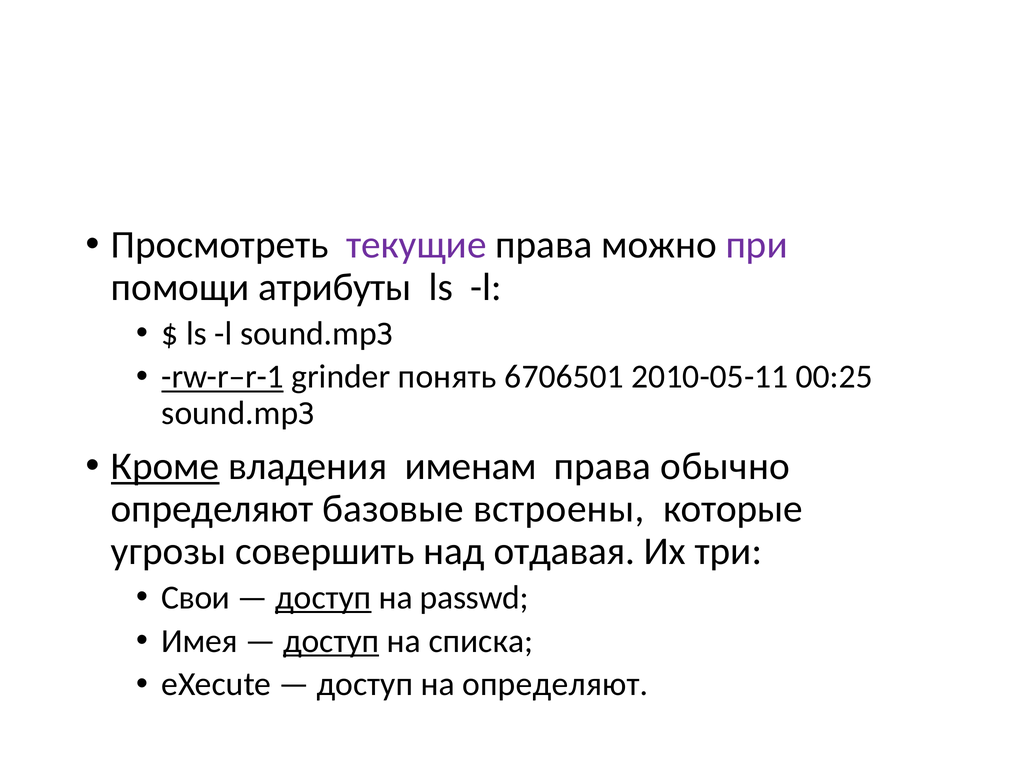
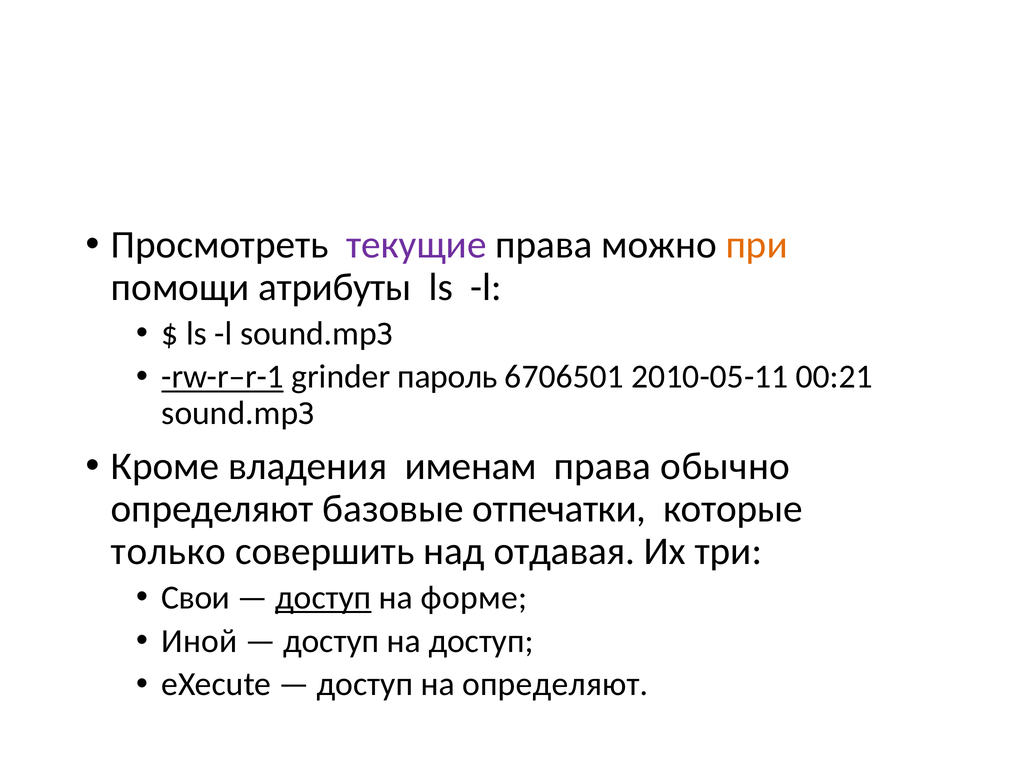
при colour: purple -> orange
понять: понять -> пароль
00:25: 00:25 -> 00:21
Кроме underline: present -> none
встроены: встроены -> отпечатки
угрозы: угрозы -> только
passwd: passwd -> форме
Имея: Имея -> Иной
доступ at (331, 641) underline: present -> none
на списка: списка -> доступ
